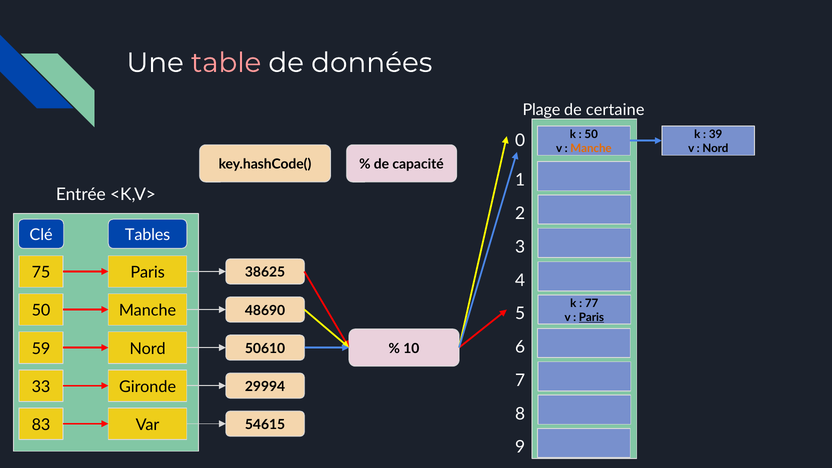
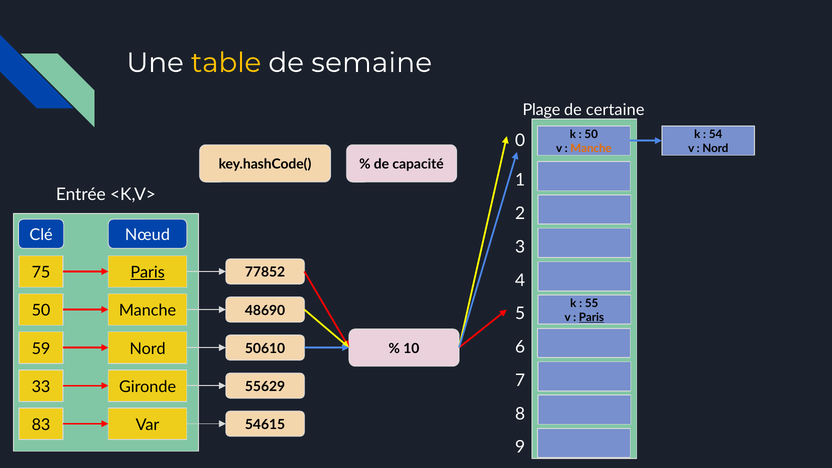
table colour: pink -> yellow
données: données -> semaine
39: 39 -> 54
Tables: Tables -> Nœud
Paris at (148, 273) underline: none -> present
38625: 38625 -> 77852
77: 77 -> 55
29994: 29994 -> 55629
